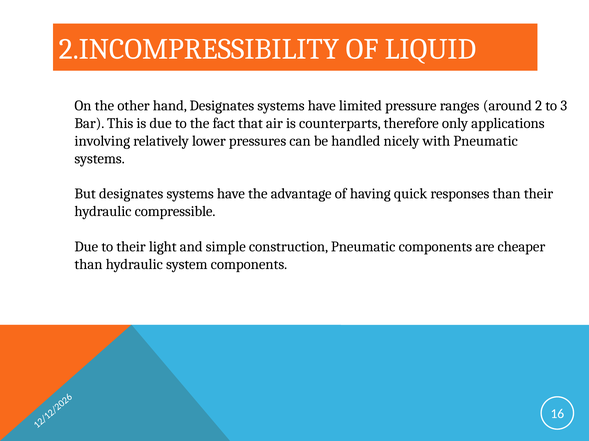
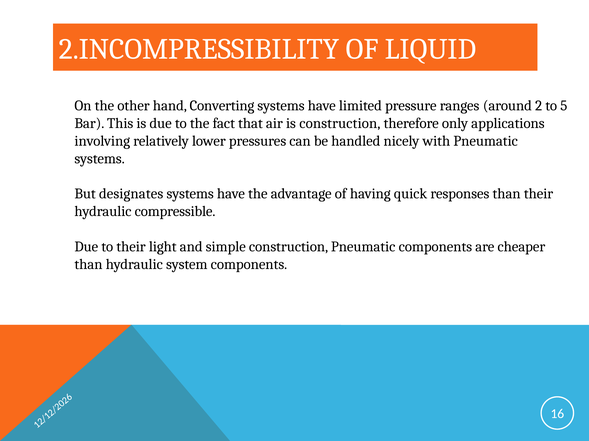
hand Designates: Designates -> Converting
3: 3 -> 5
is counterparts: counterparts -> construction
